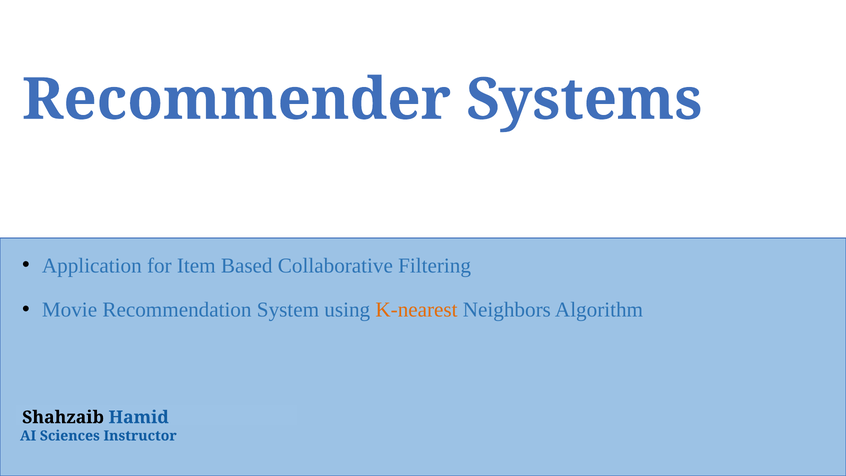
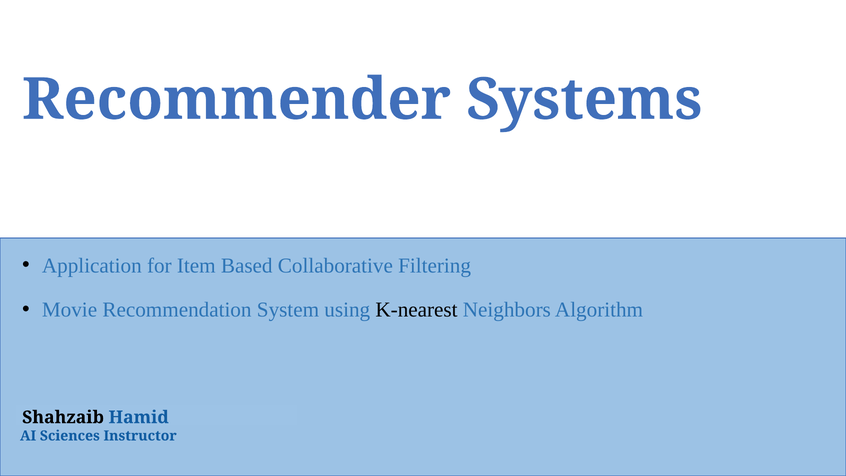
K-nearest colour: orange -> black
